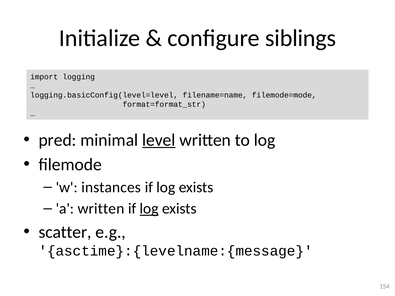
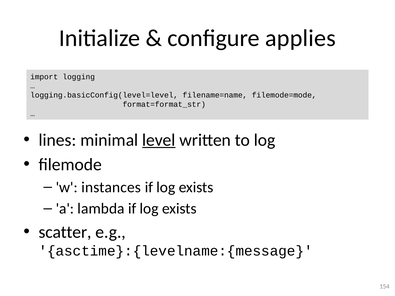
siblings: siblings -> applies
pred: pred -> lines
a written: written -> lambda
log at (149, 209) underline: present -> none
